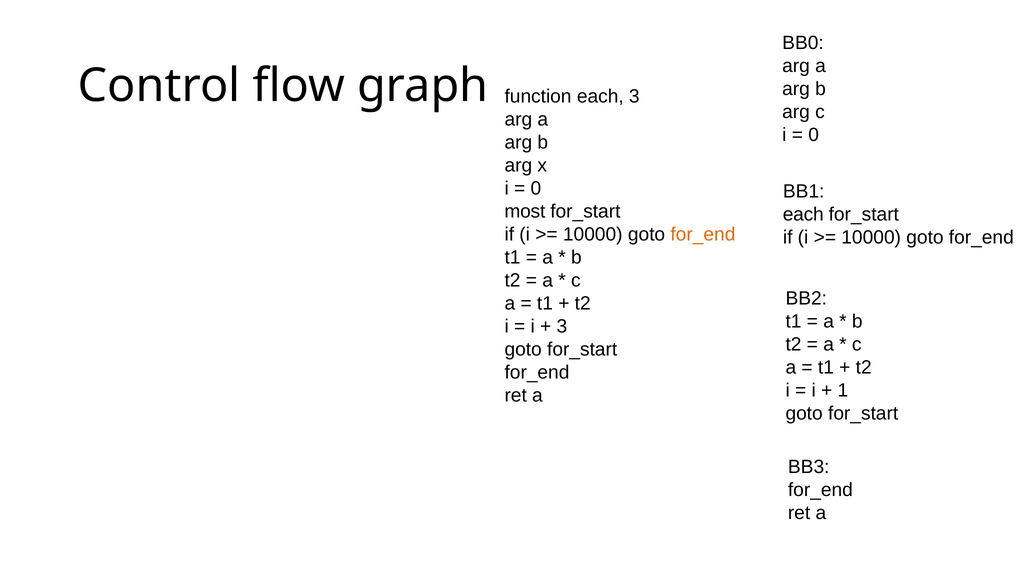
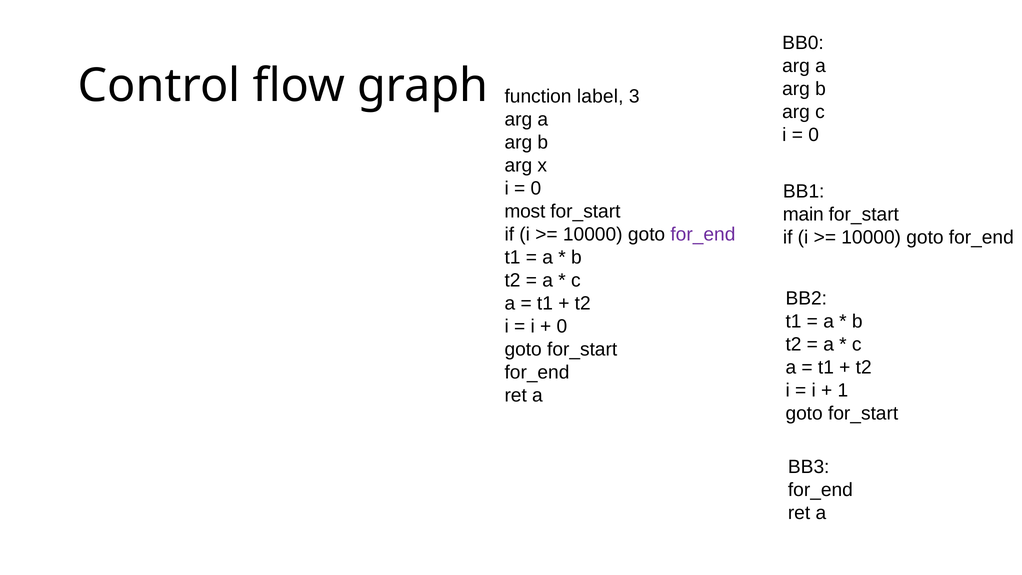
function each: each -> label
each at (803, 214): each -> main
for_end at (703, 235) colour: orange -> purple
3 at (562, 327): 3 -> 0
